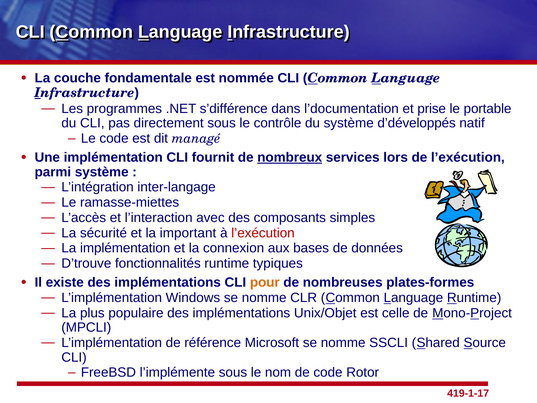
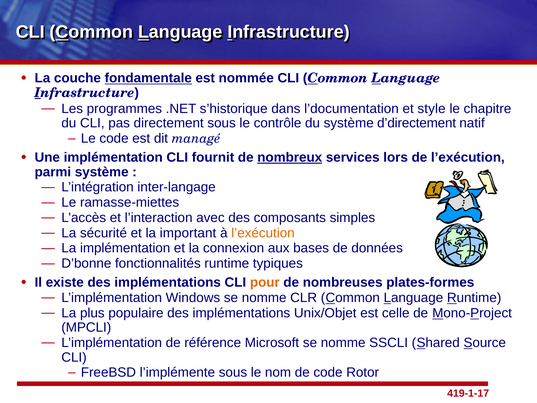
fondamentale underline: none -> present
s’différence: s’différence -> s’historique
prise: prise -> style
portable: portable -> chapitre
d’développés: d’développés -> d’directement
l’exécution at (263, 233) colour: red -> orange
D’trouve: D’trouve -> D’bonne
